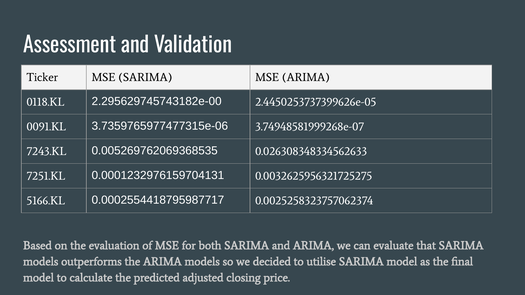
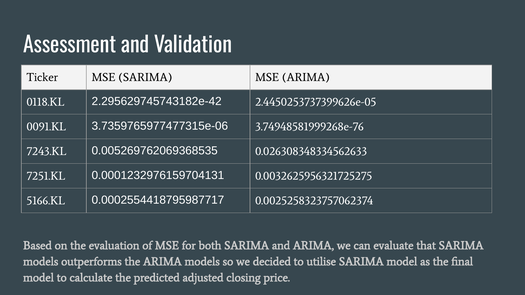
2.295629745743182e-00: 2.295629745743182e-00 -> 2.295629745743182e-42
3.74948581999268e-07: 3.74948581999268e-07 -> 3.74948581999268e-76
